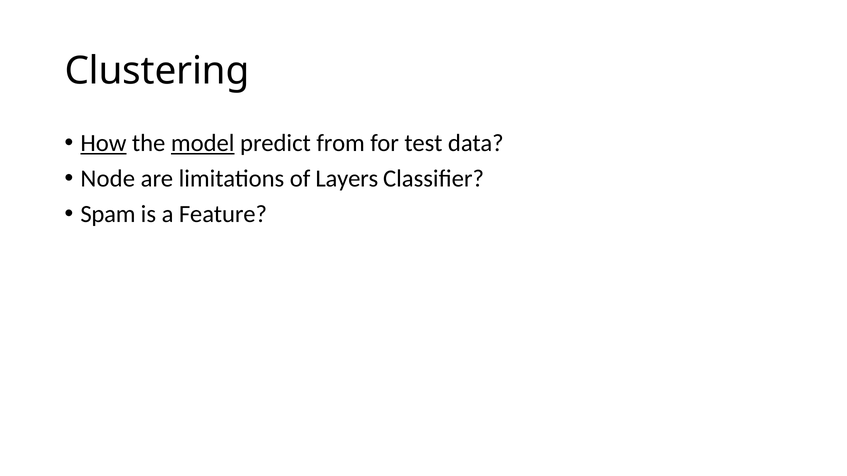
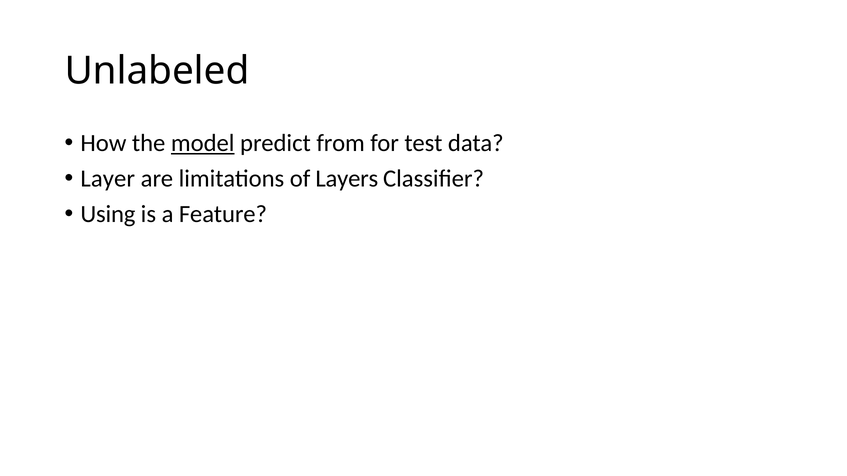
Clustering: Clustering -> Unlabeled
How underline: present -> none
Node: Node -> Layer
Spam: Spam -> Using
